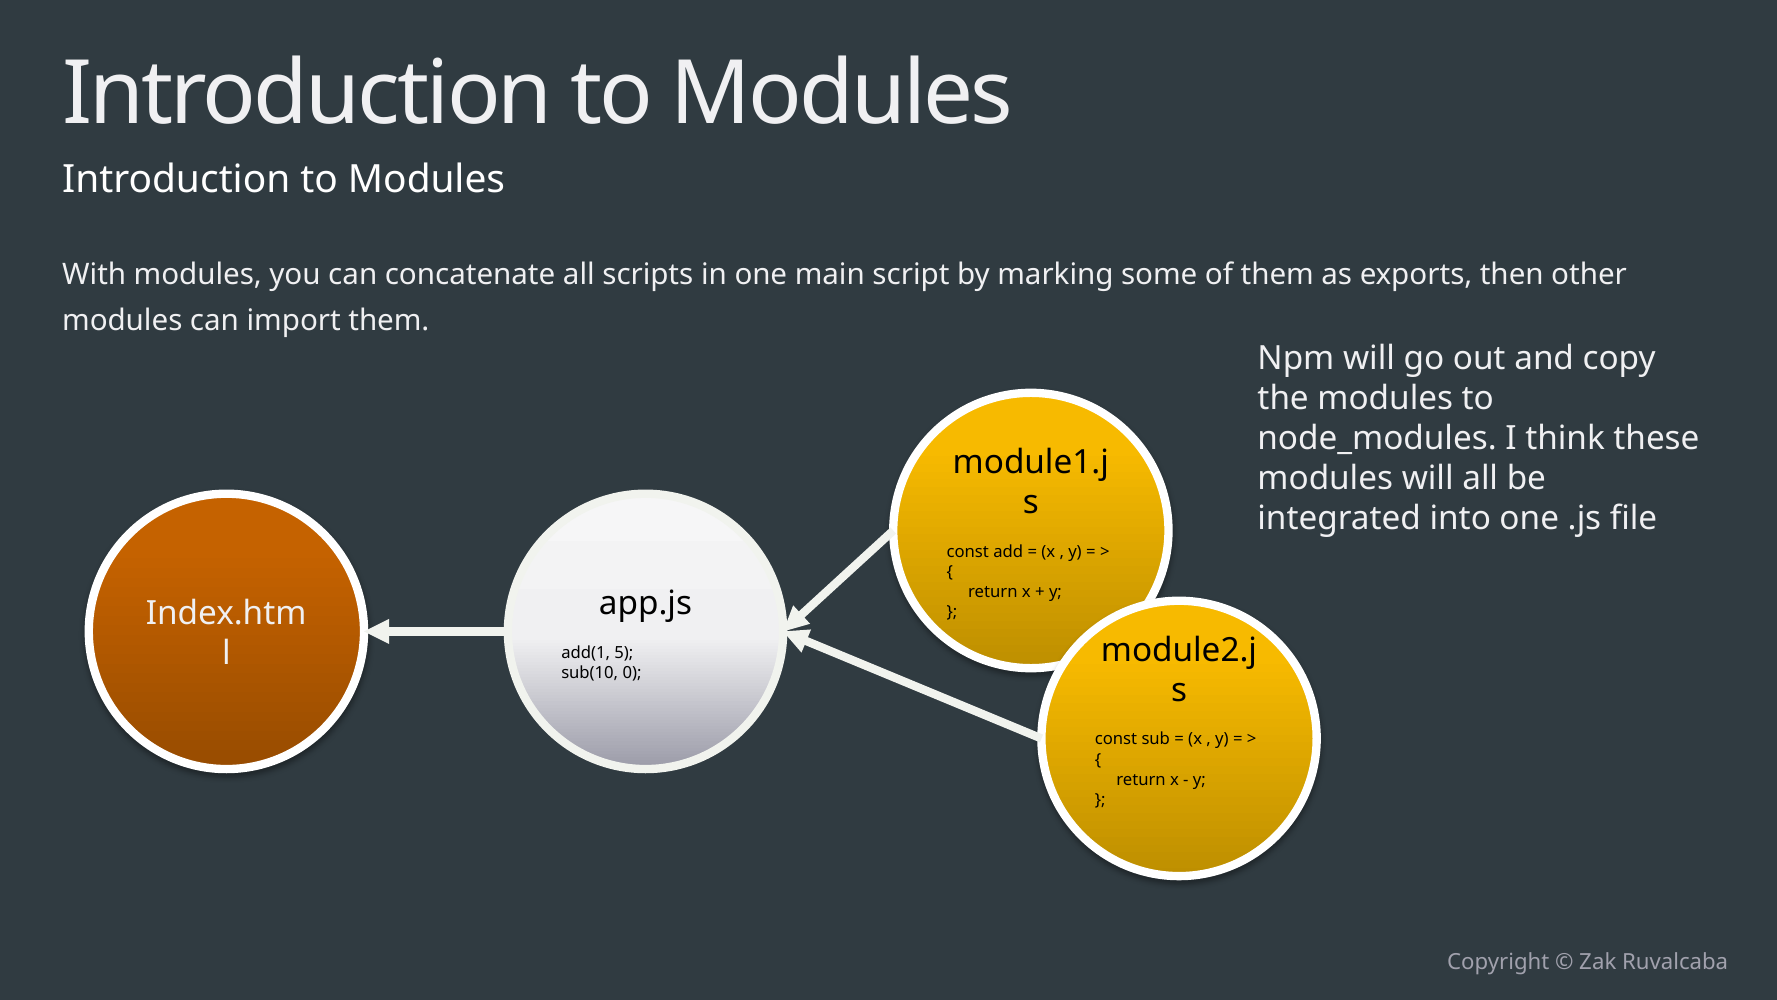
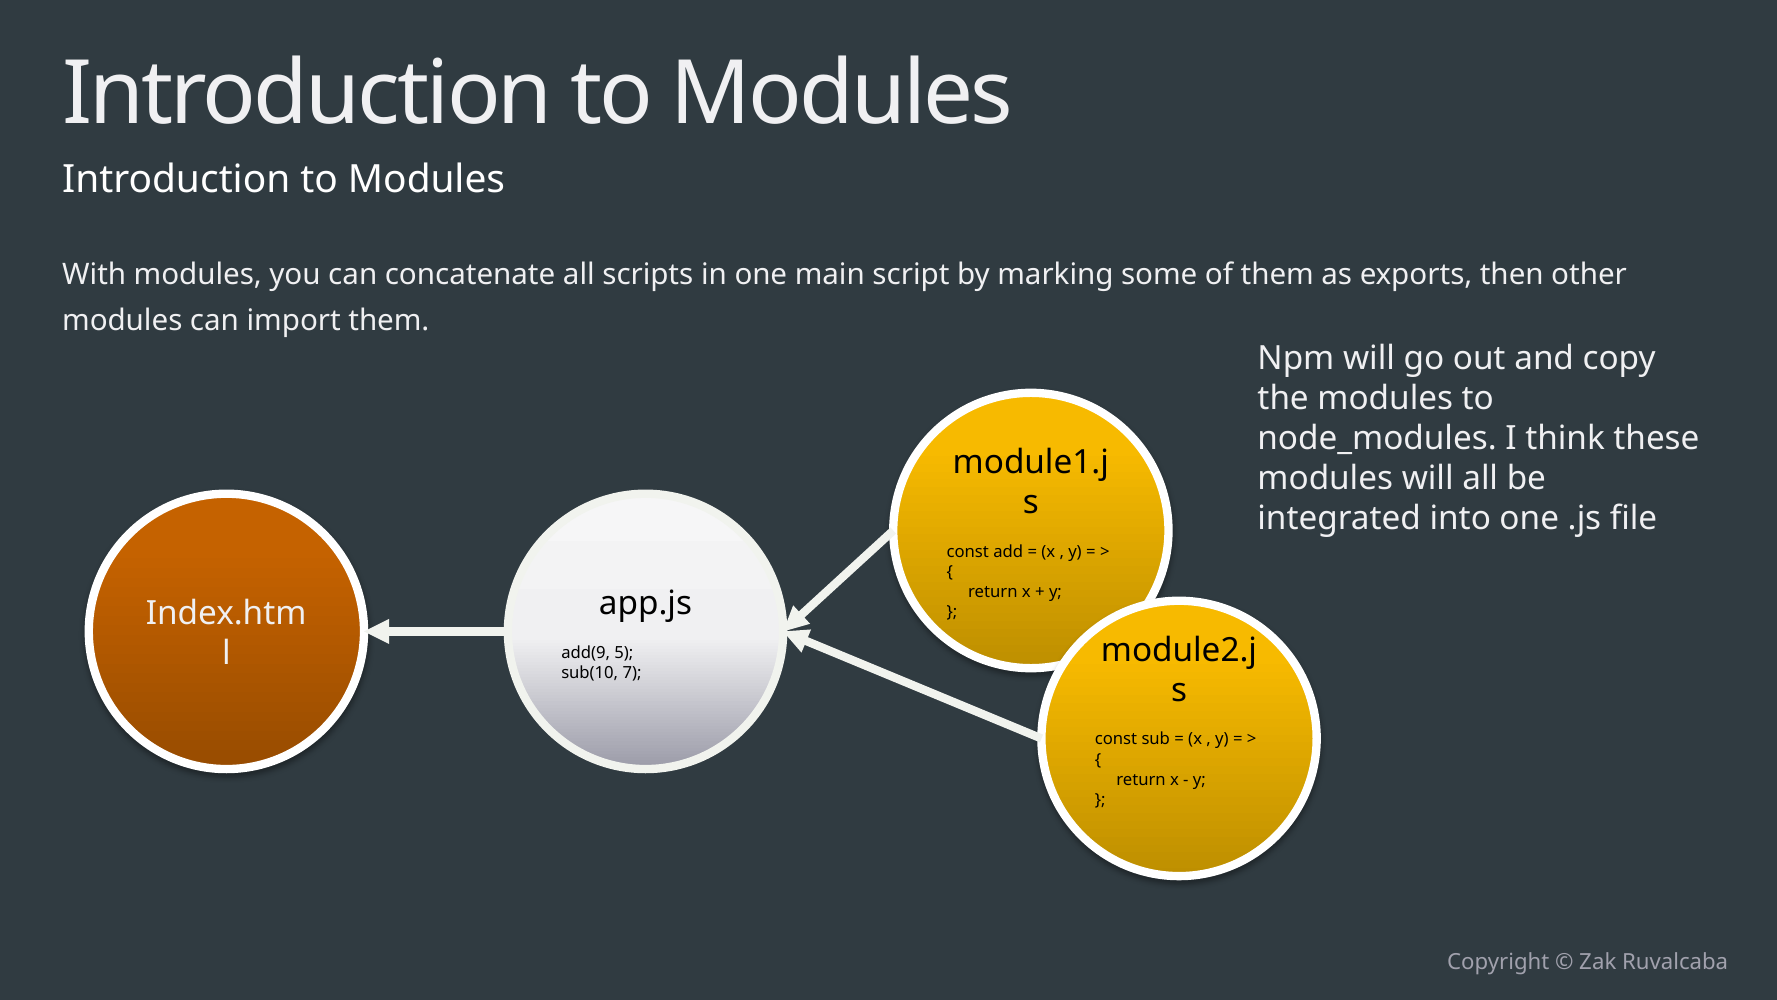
add(1: add(1 -> add(9
0: 0 -> 7
